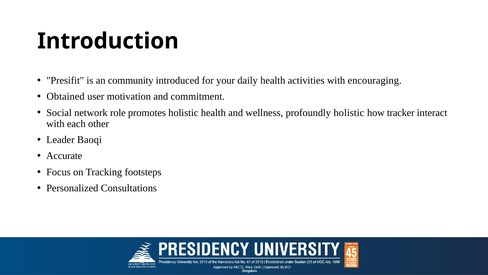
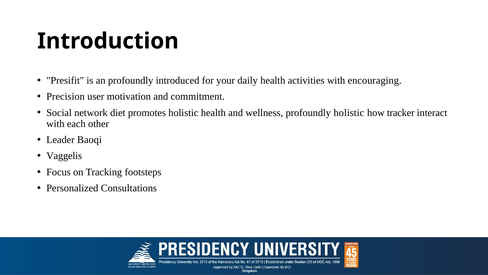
an community: community -> profoundly
Obtained: Obtained -> Precision
role: role -> diet
Accurate: Accurate -> Vaggelis
